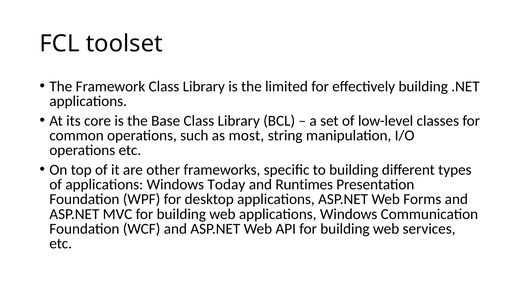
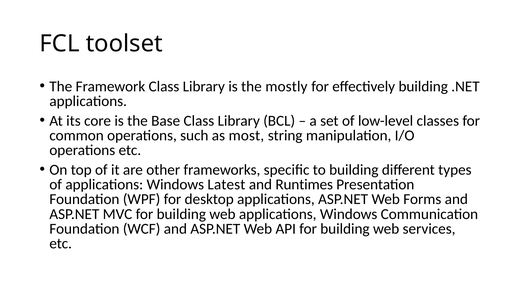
limited: limited -> mostly
Today: Today -> Latest
